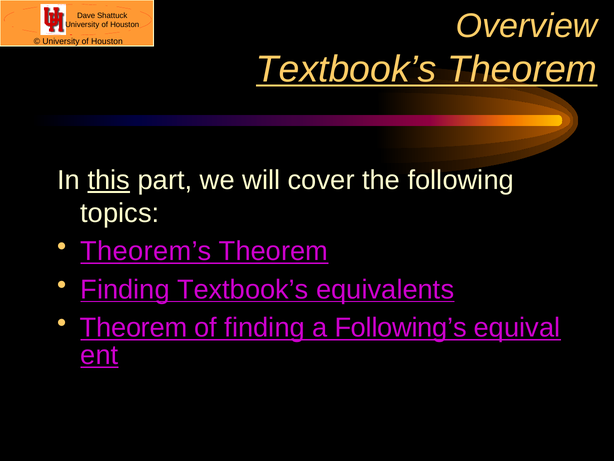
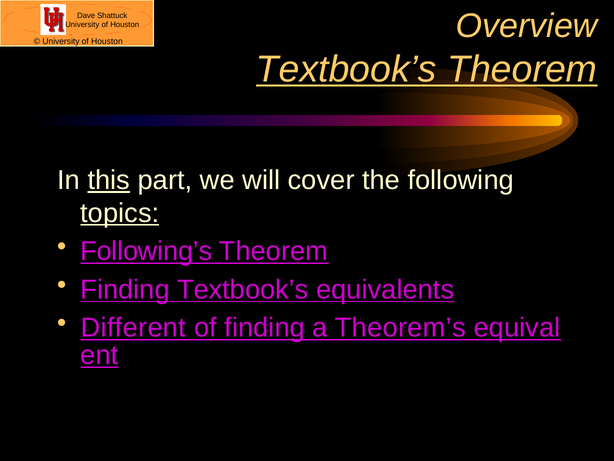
topics underline: none -> present
Theorem’s: Theorem’s -> Following’s
Theorem at (134, 327): Theorem -> Different
Following’s: Following’s -> Theorem’s
